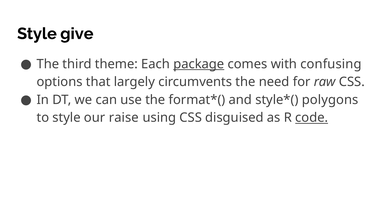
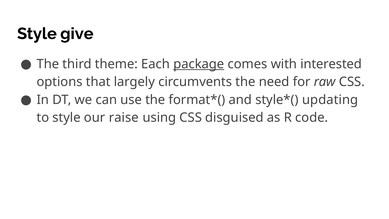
confusing: confusing -> interested
polygons: polygons -> updating
code underline: present -> none
